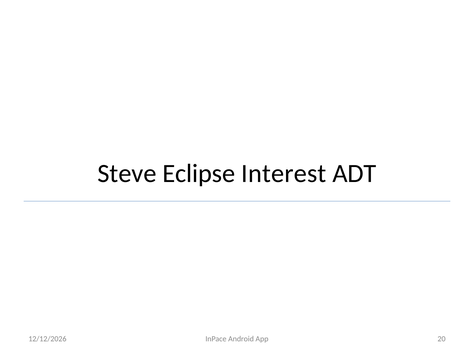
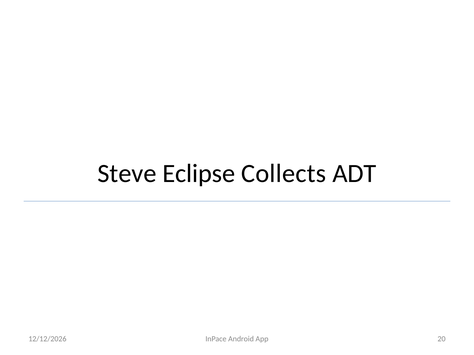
Interest: Interest -> Collects
